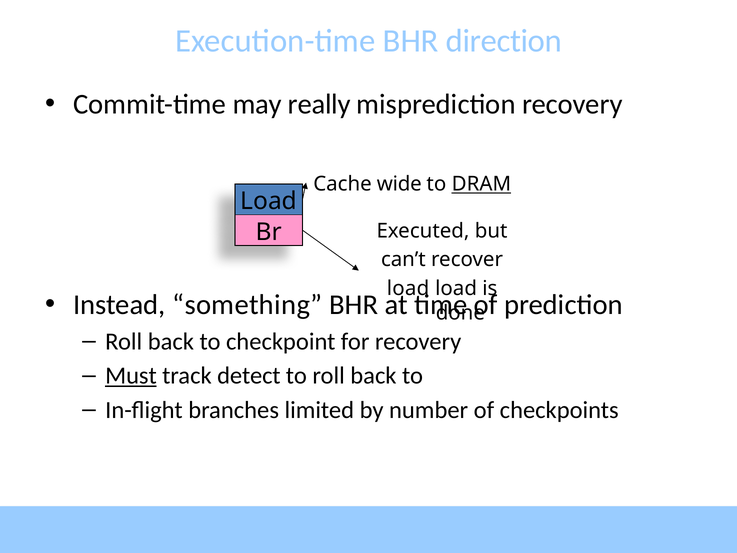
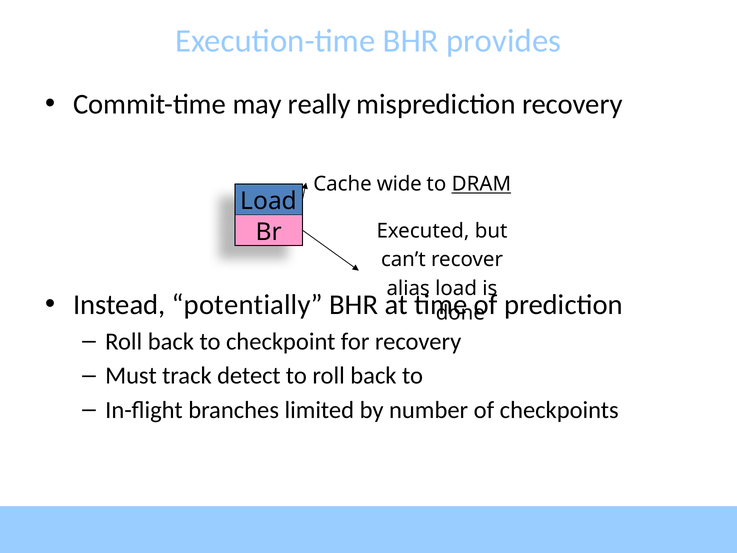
direction: direction -> provides
load at (408, 288): load -> alias
something: something -> potentially
Must underline: present -> none
